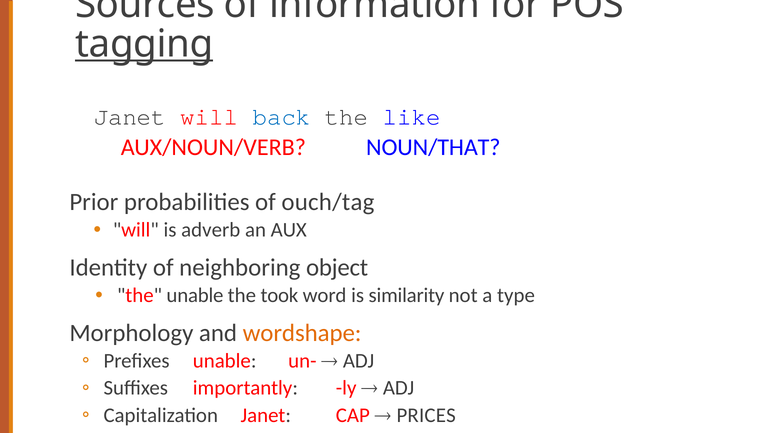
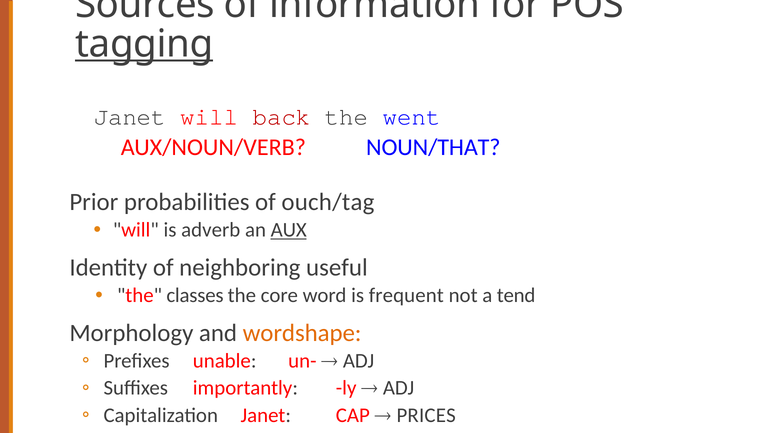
back colour: blue -> red
like: like -> went
AUX underline: none -> present
object: object -> useful
the unable: unable -> classes
took: took -> core
similarity: similarity -> frequent
type: type -> tend
